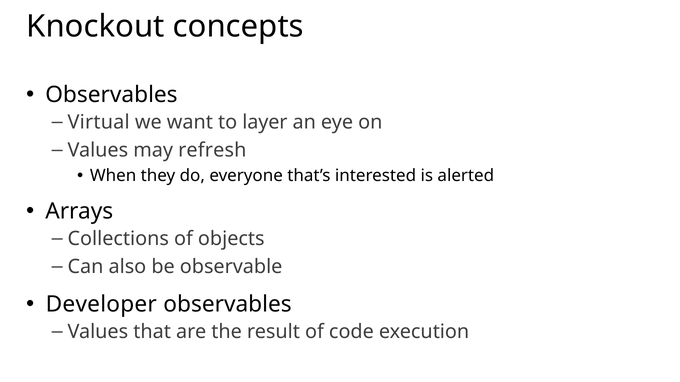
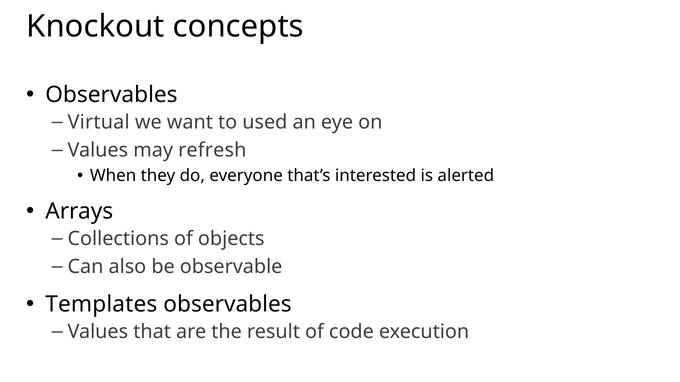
layer: layer -> used
Developer: Developer -> Templates
